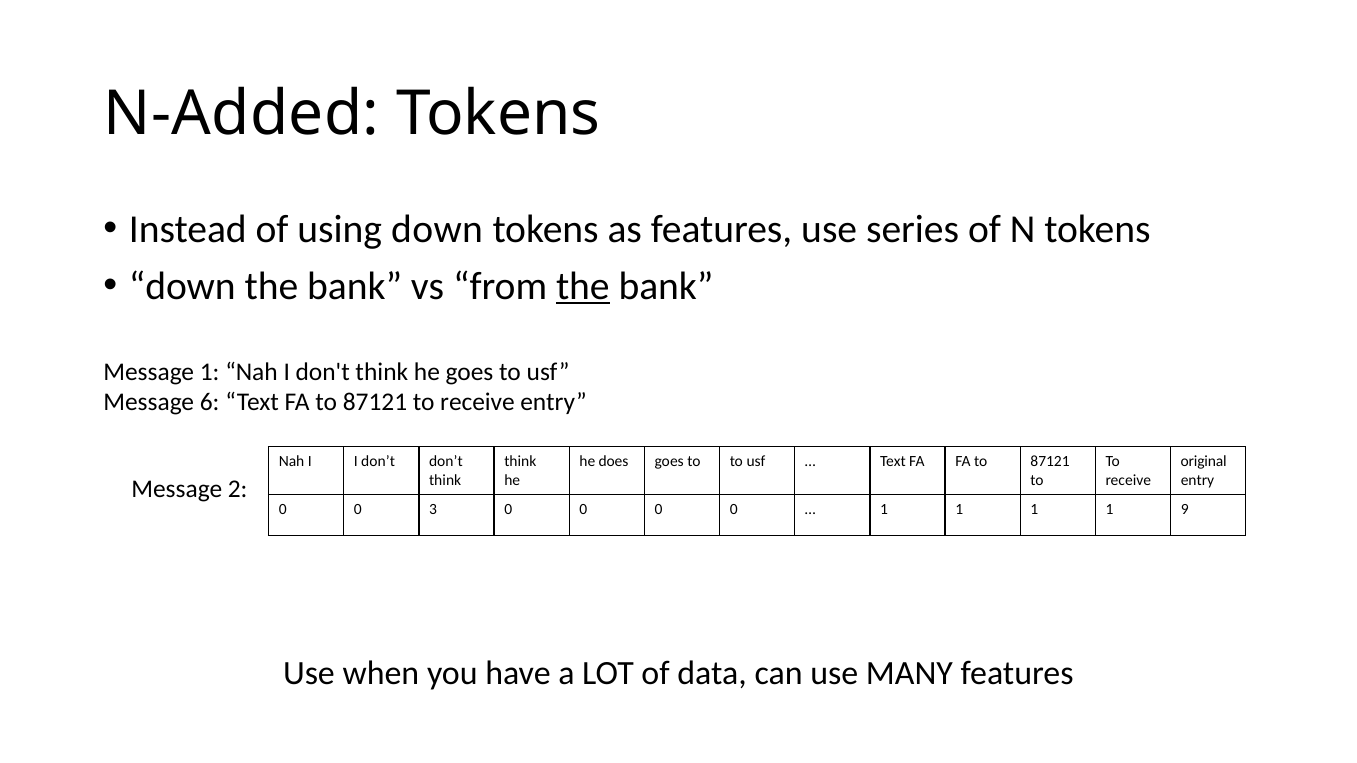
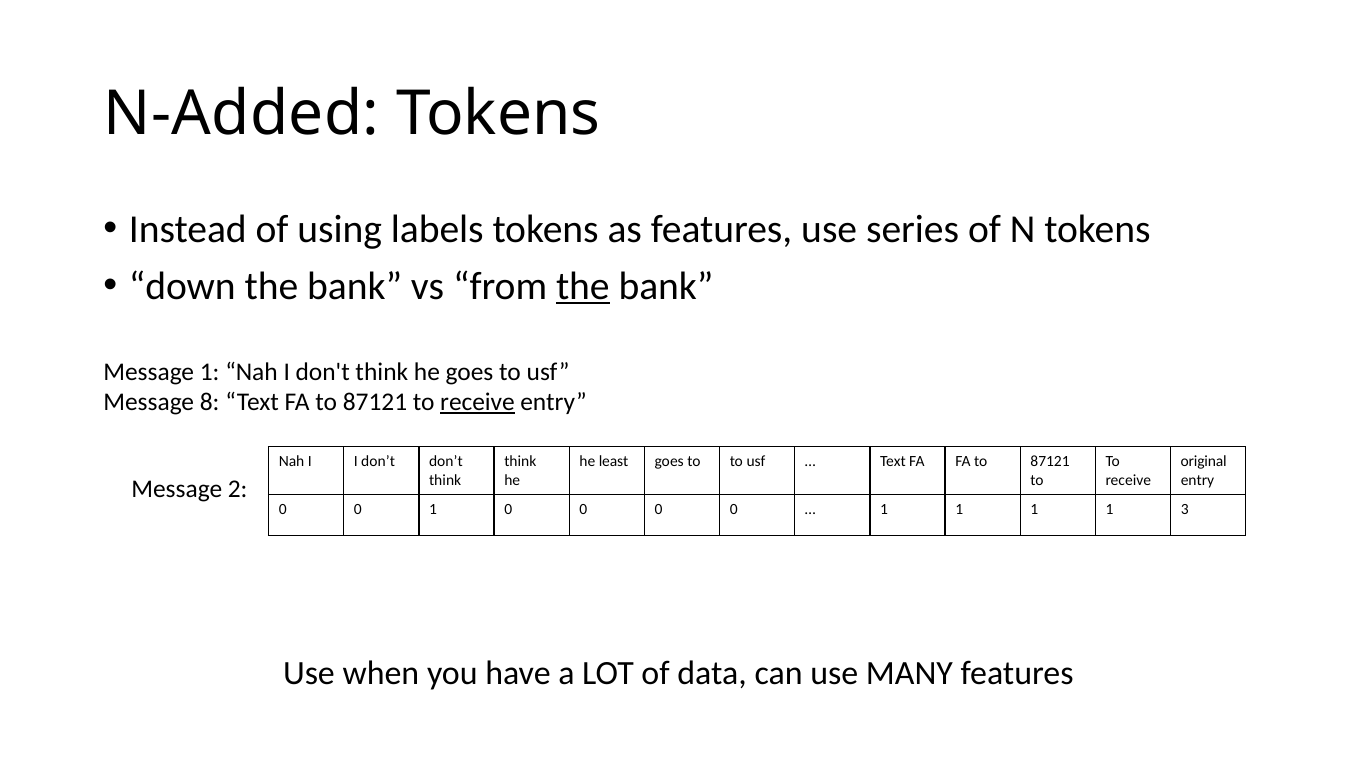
using down: down -> labels
6: 6 -> 8
receive at (477, 402) underline: none -> present
does: does -> least
0 3: 3 -> 1
9: 9 -> 3
